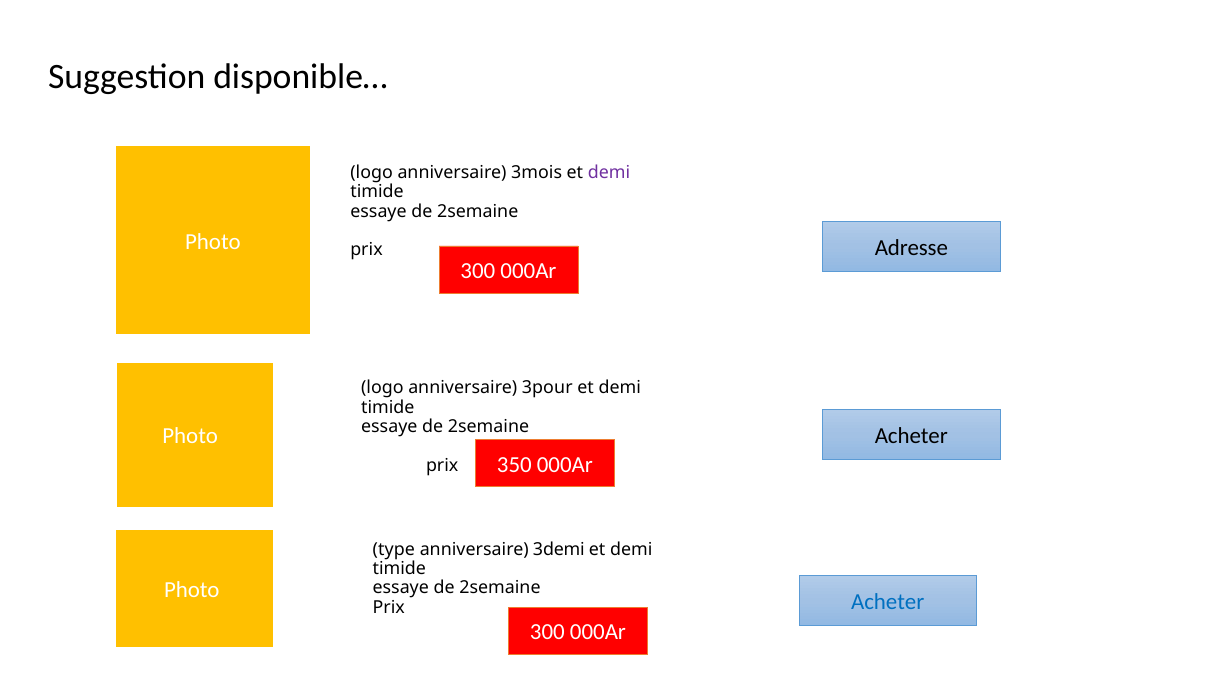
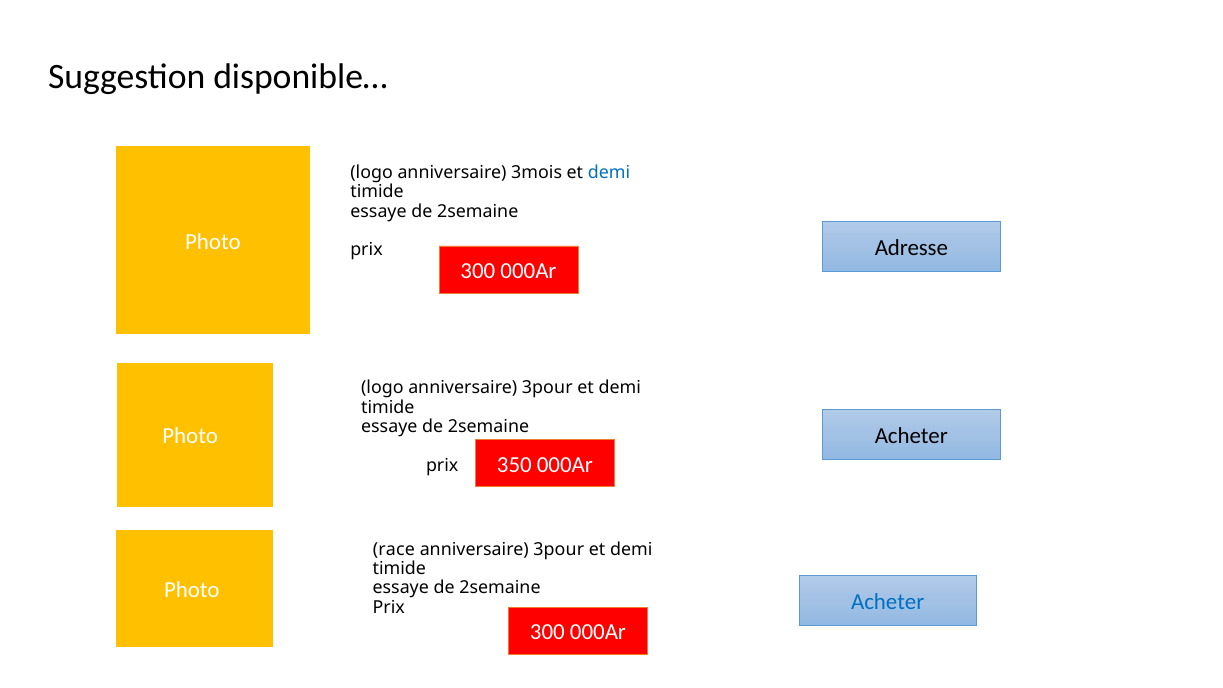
demi at (609, 173) colour: purple -> blue
type: type -> race
3demi at (559, 549): 3demi -> 3pour
